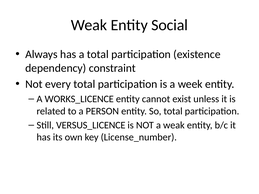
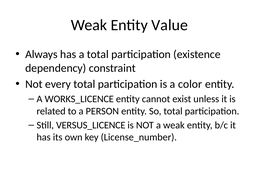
Social: Social -> Value
week: week -> color
